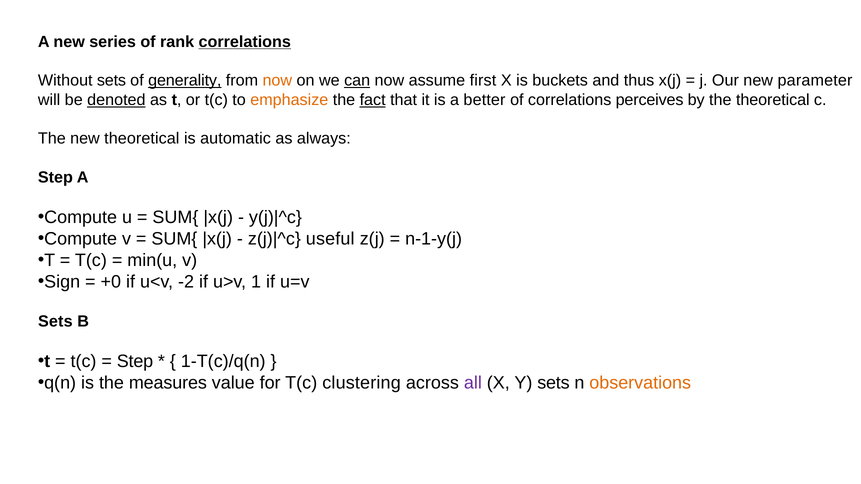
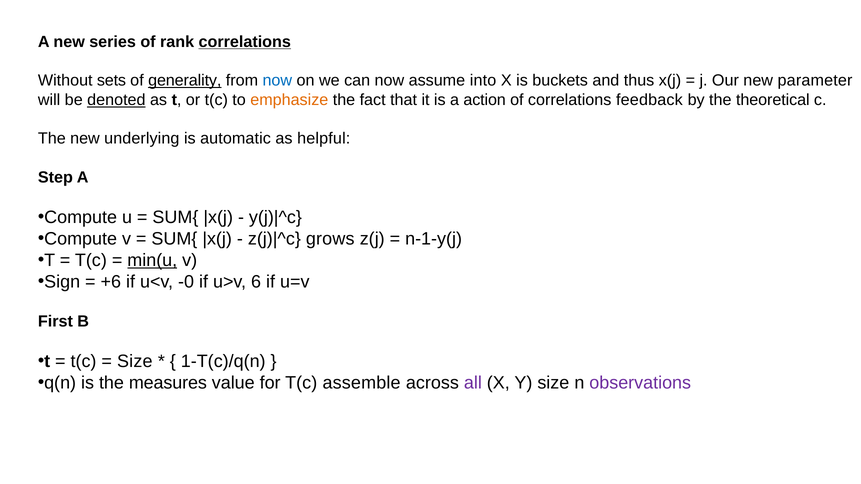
now at (277, 81) colour: orange -> blue
can underline: present -> none
first: first -> into
fact underline: present -> none
better: better -> action
perceives: perceives -> feedback
new theoretical: theoretical -> underlying
always: always -> helpful
useful: useful -> grows
min(u underline: none -> present
+0: +0 -> +6
-2: -2 -> -0
1: 1 -> 6
Sets at (55, 322): Sets -> First
Step at (135, 362): Step -> Size
clustering: clustering -> assemble
Y sets: sets -> size
observations colour: orange -> purple
